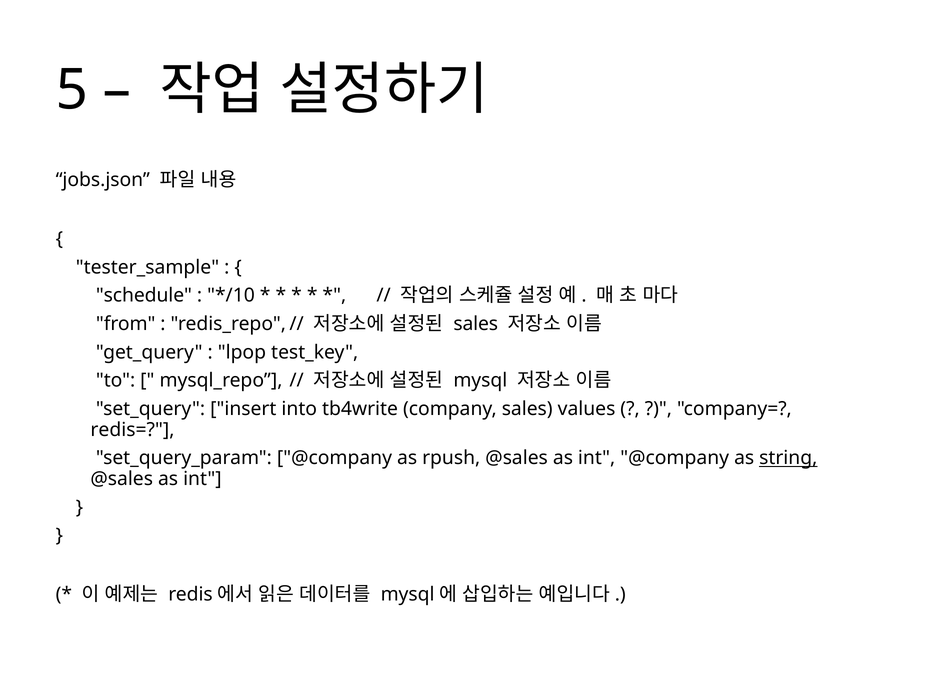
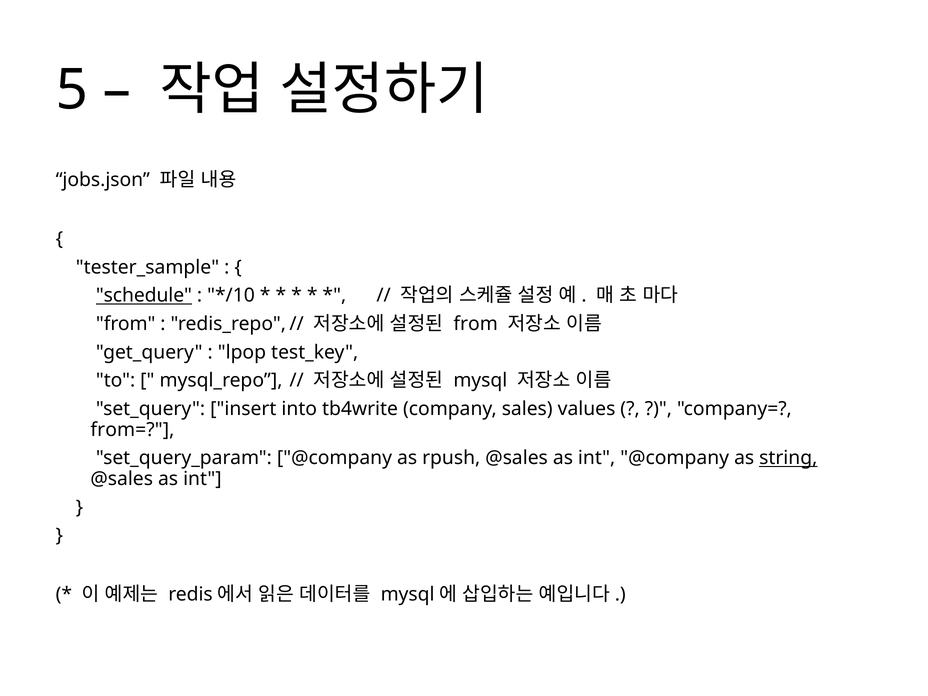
schedule underline: none -> present
sales at (476, 324): sales -> from
redis=: redis= -> from=
